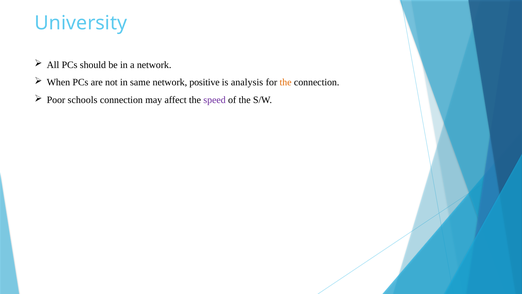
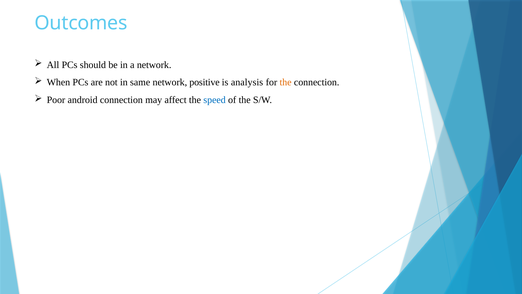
University: University -> Outcomes
schools: schools -> android
speed colour: purple -> blue
